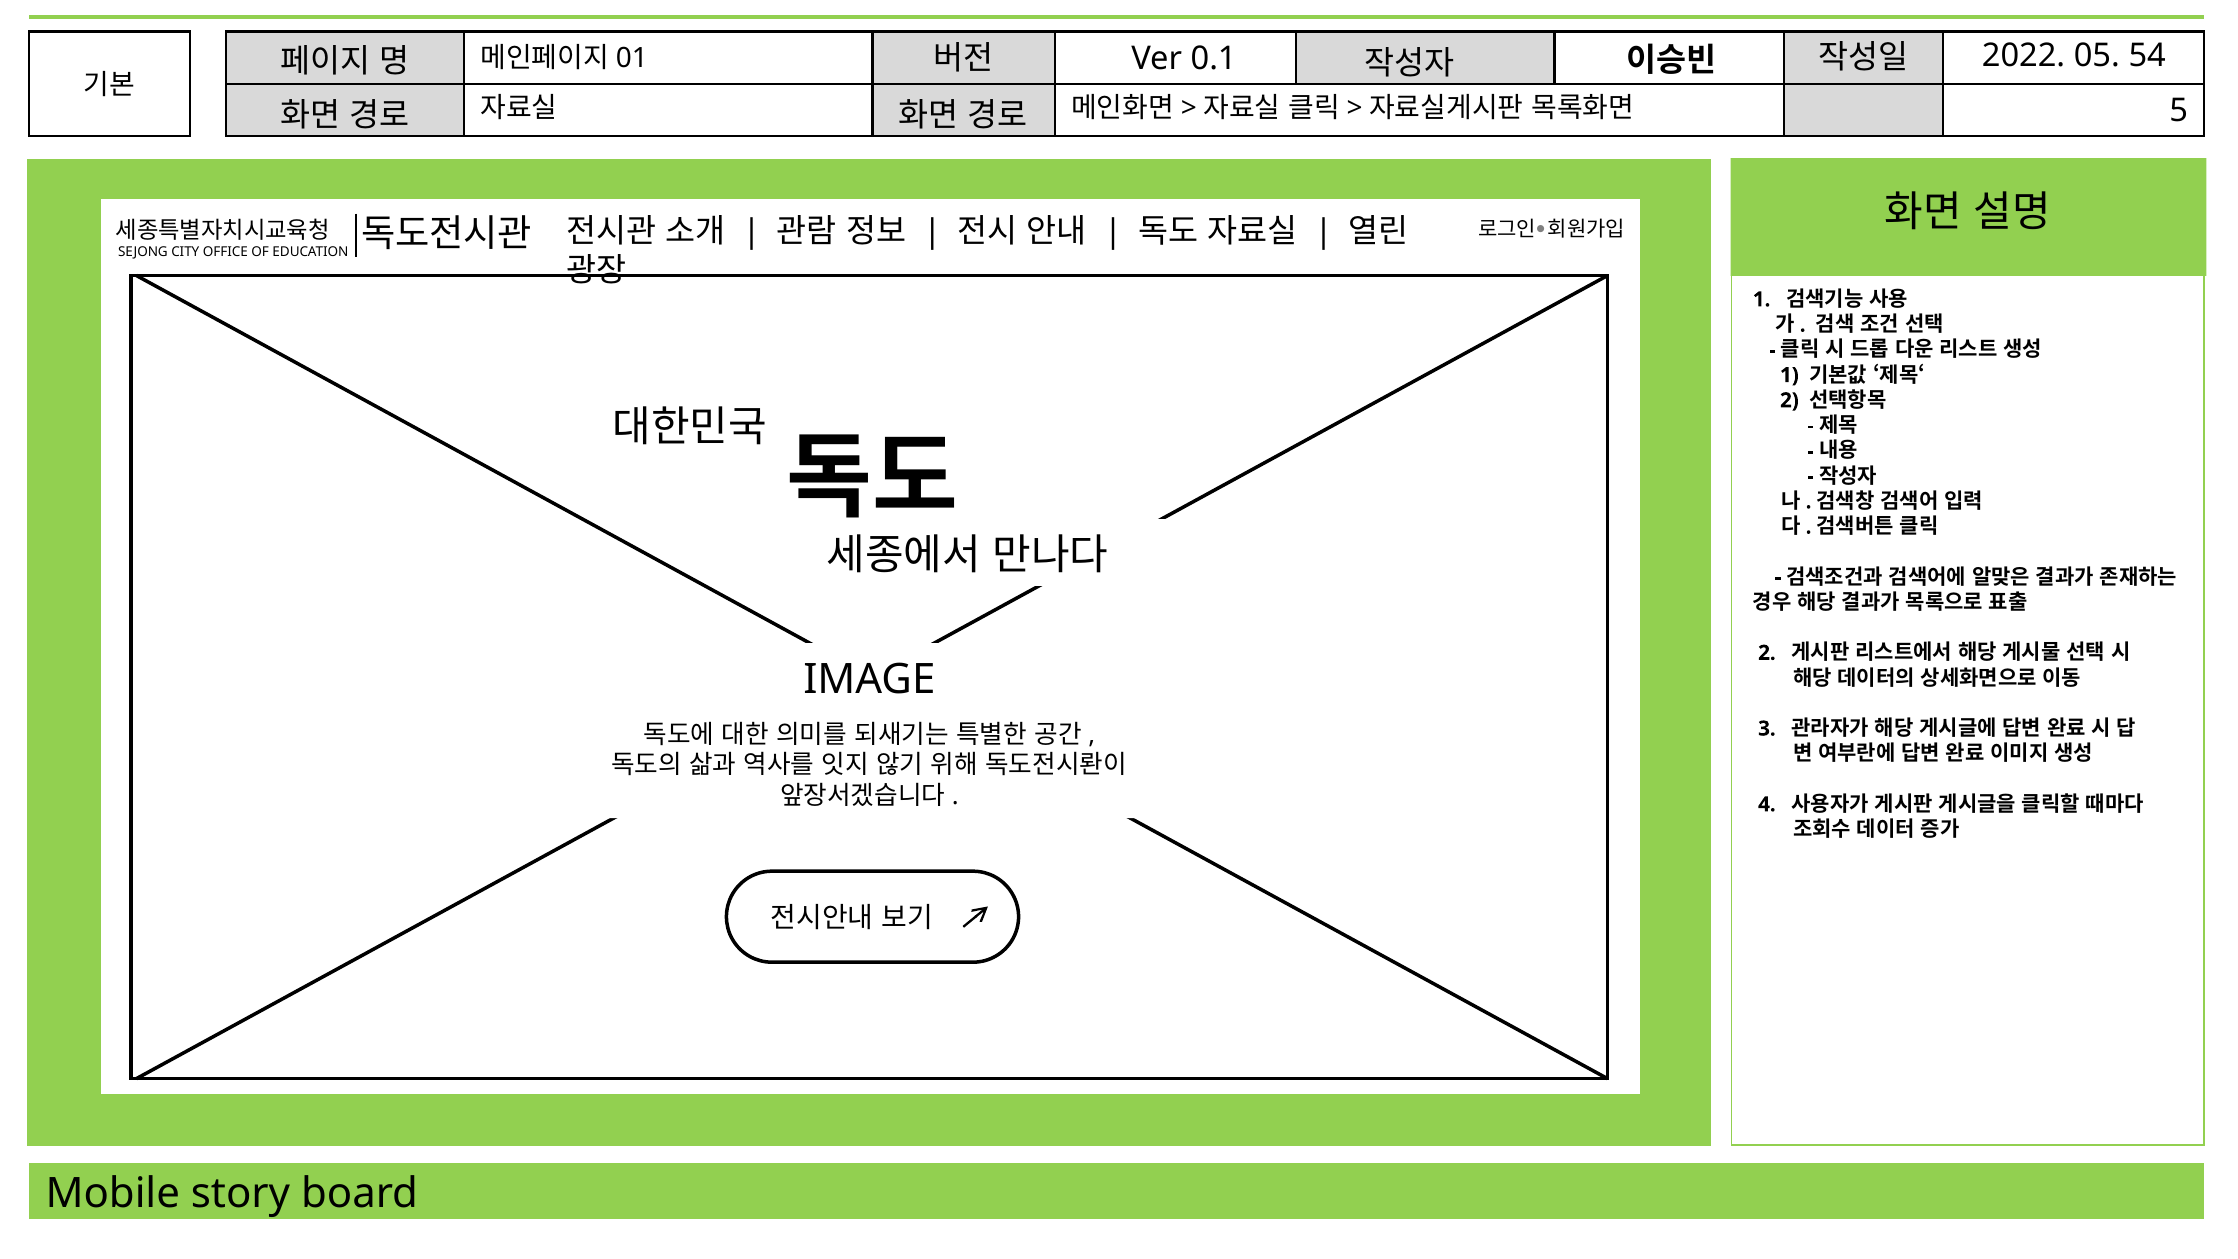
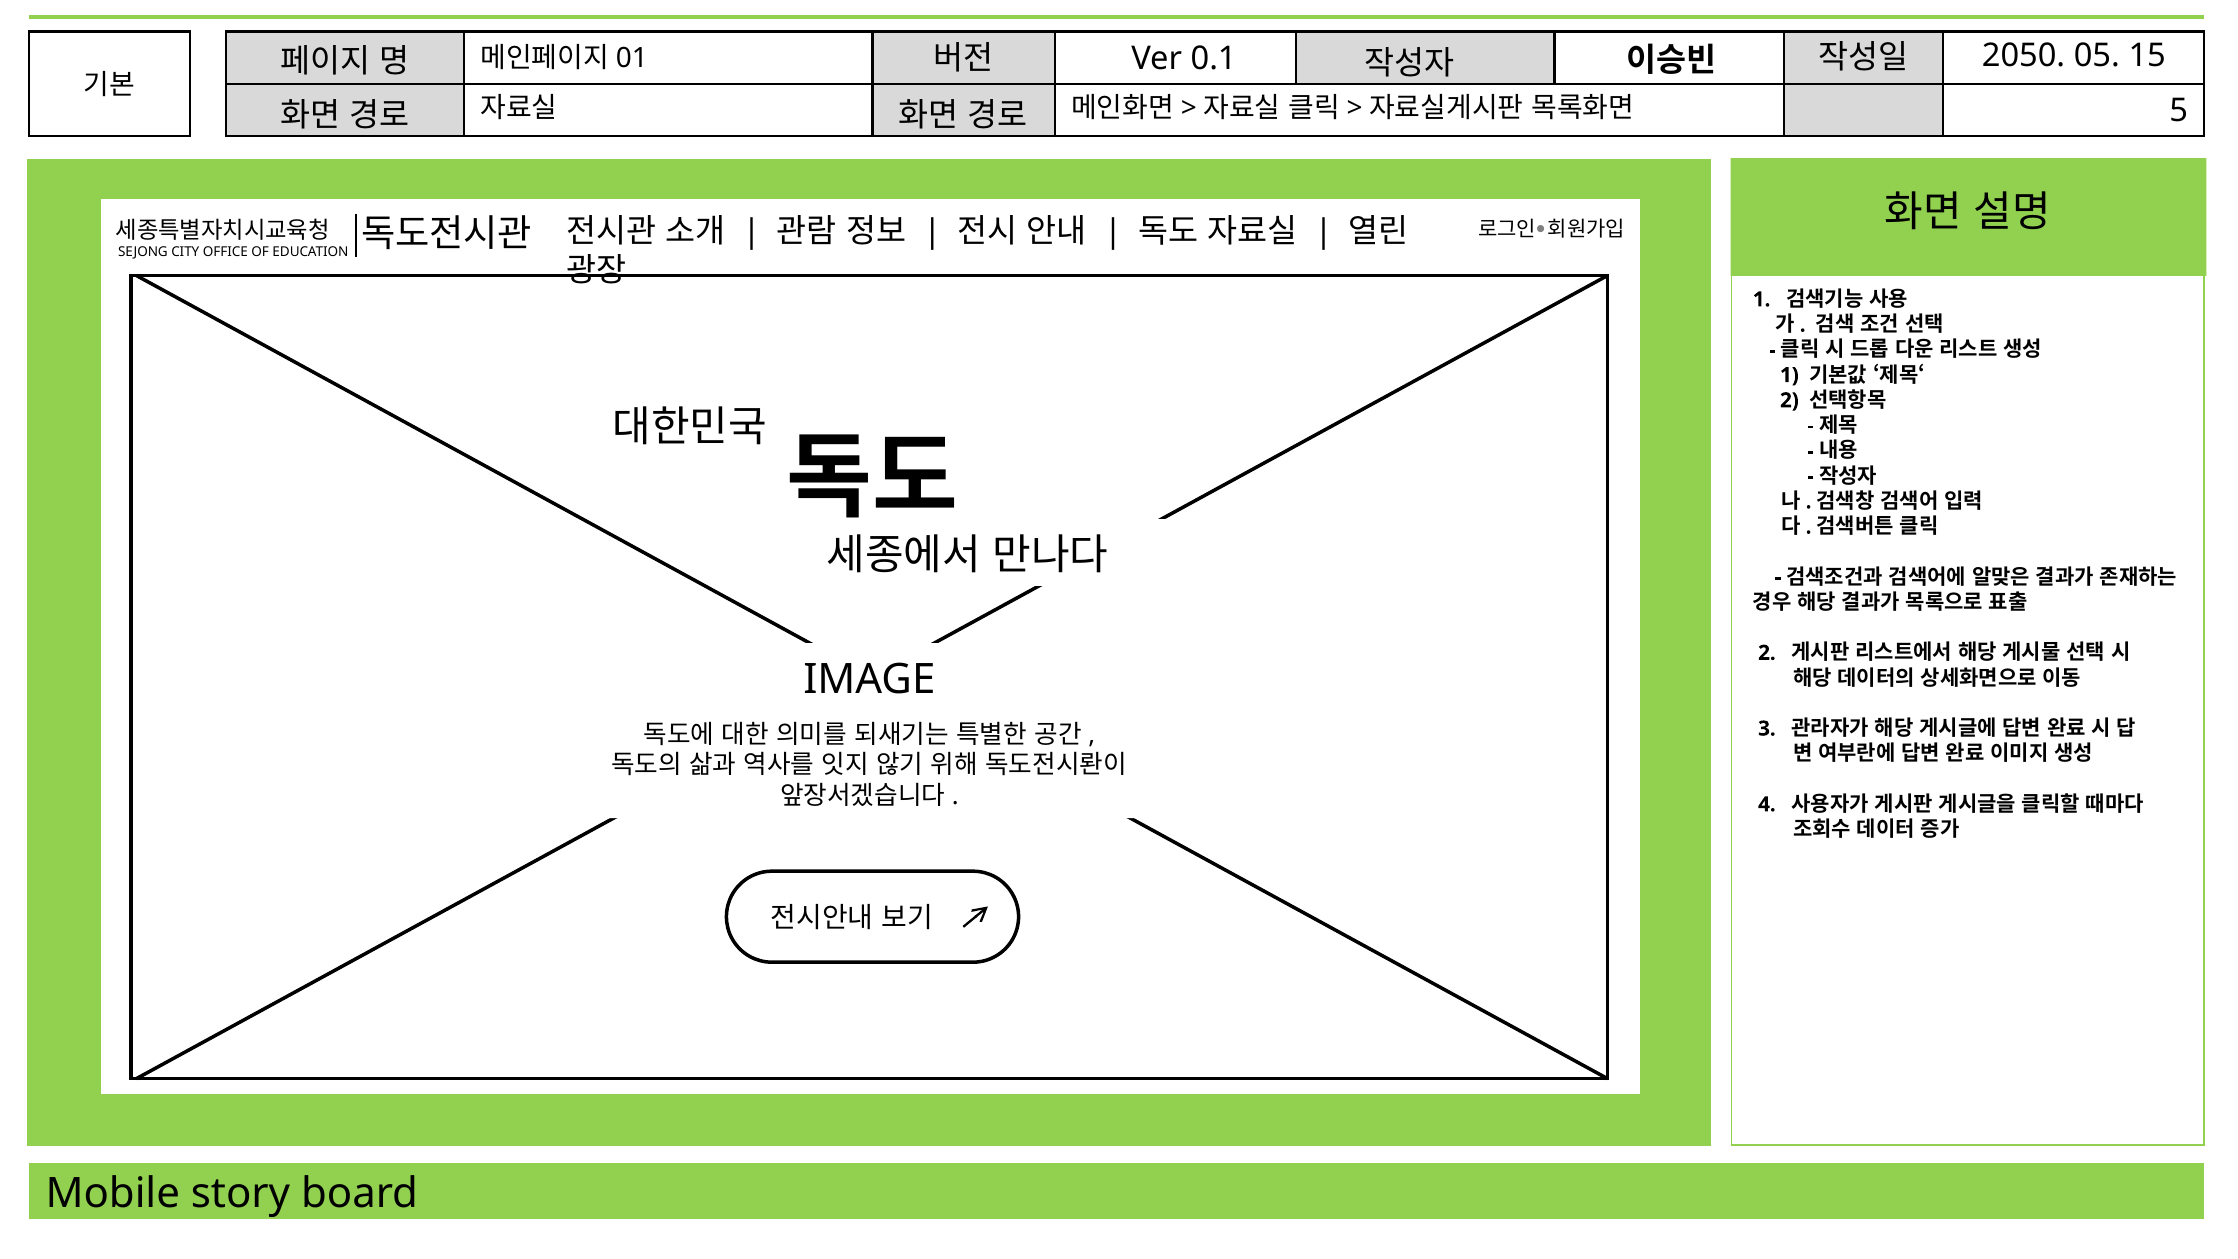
2022: 2022 -> 2050
54: 54 -> 15
